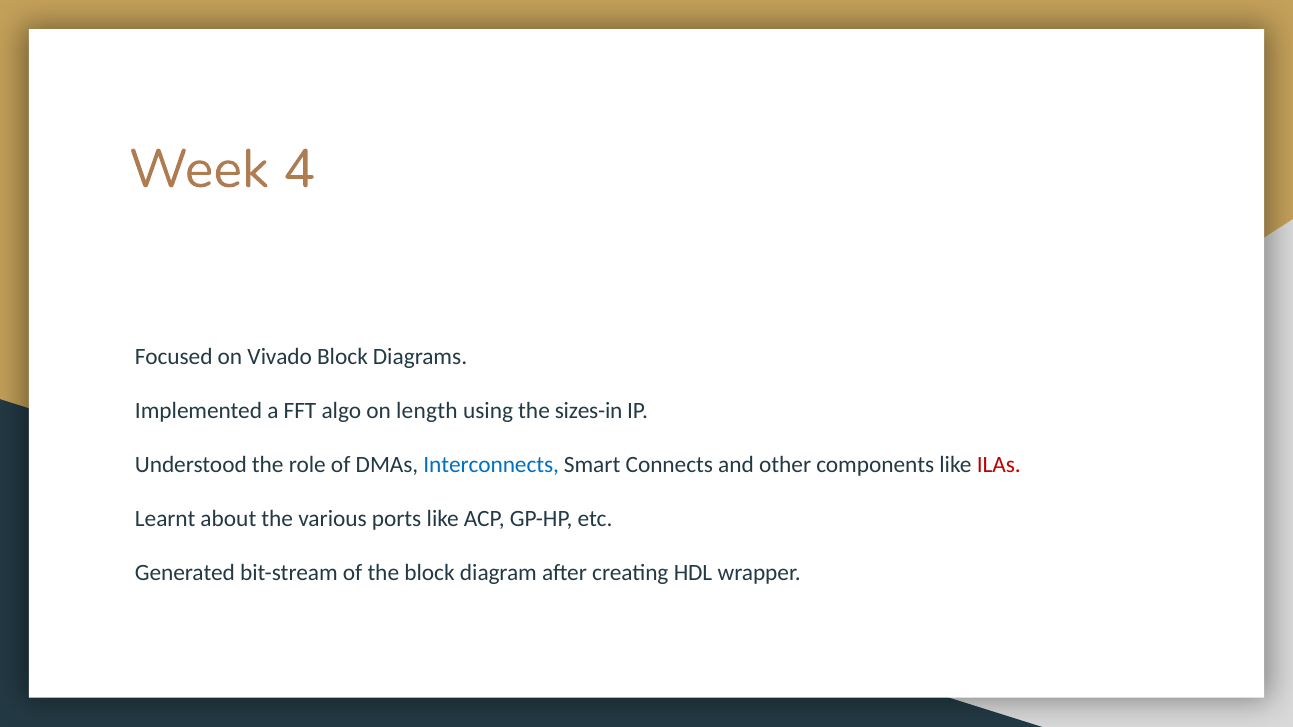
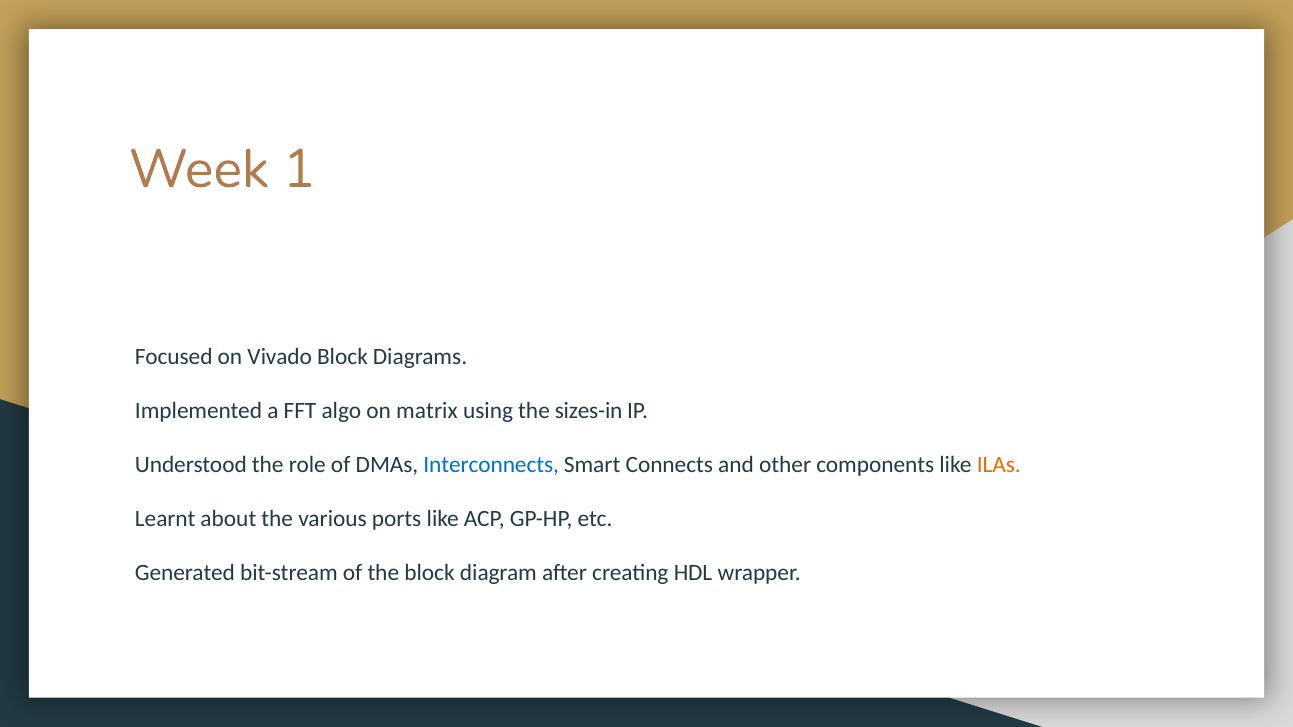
4: 4 -> 1
length: length -> matrix
ILAs colour: red -> orange
